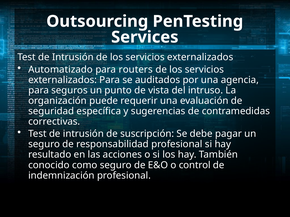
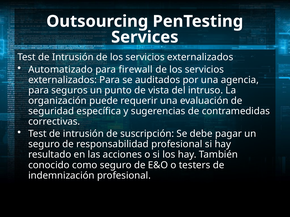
routers: routers -> firewall
control: control -> testers
